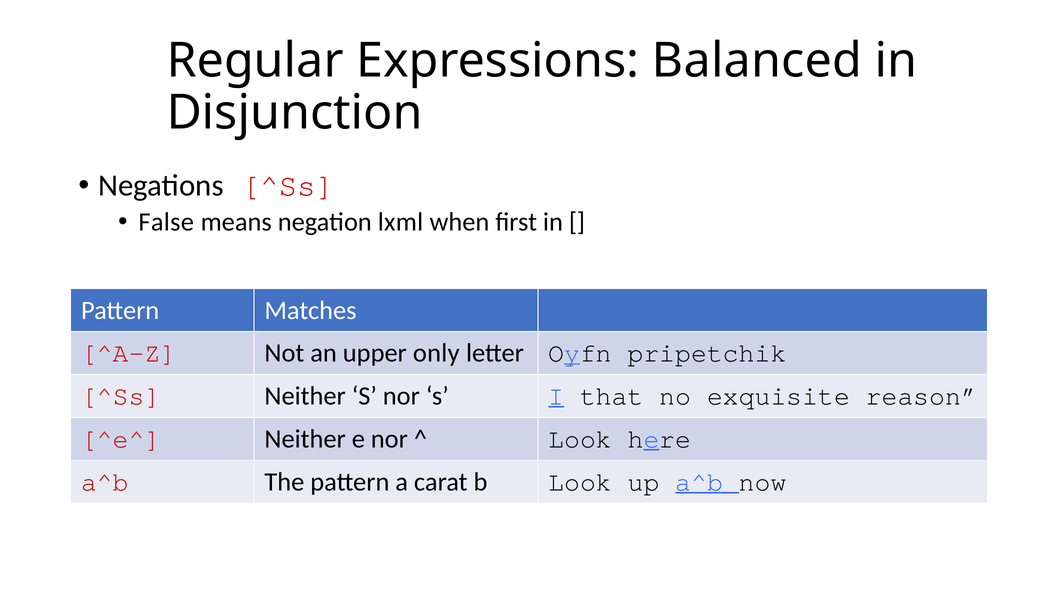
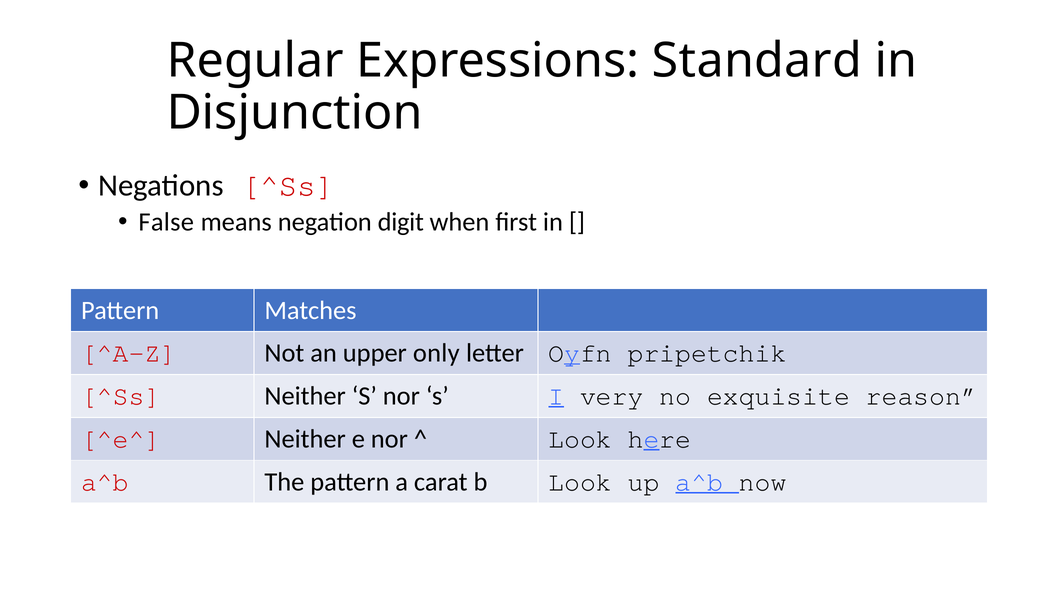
Balanced: Balanced -> Standard
lxml: lxml -> digit
that: that -> very
